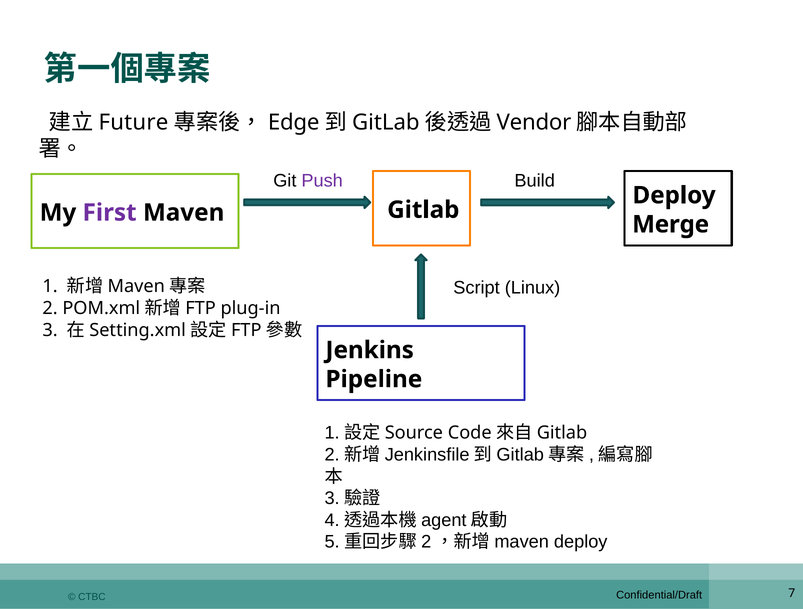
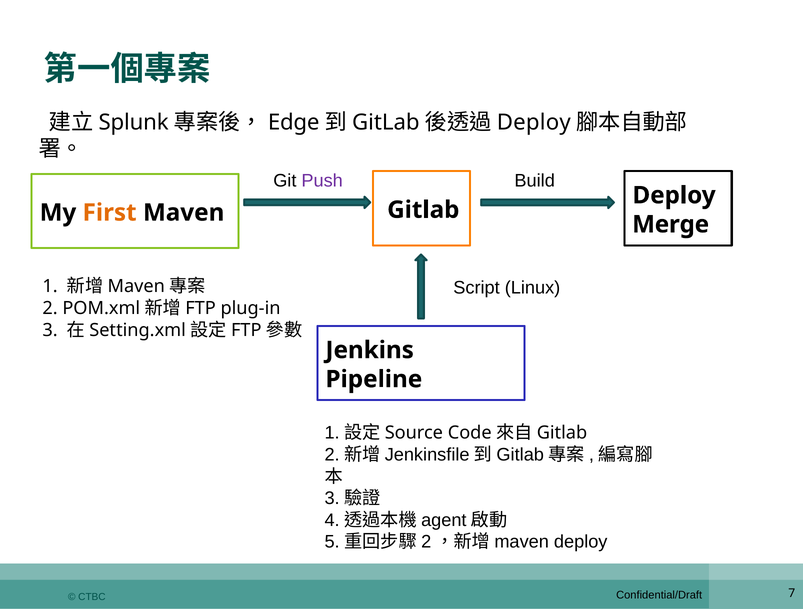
Future: Future -> Splunk
Vendor at (534, 122): Vendor -> Deploy
First colour: purple -> orange
